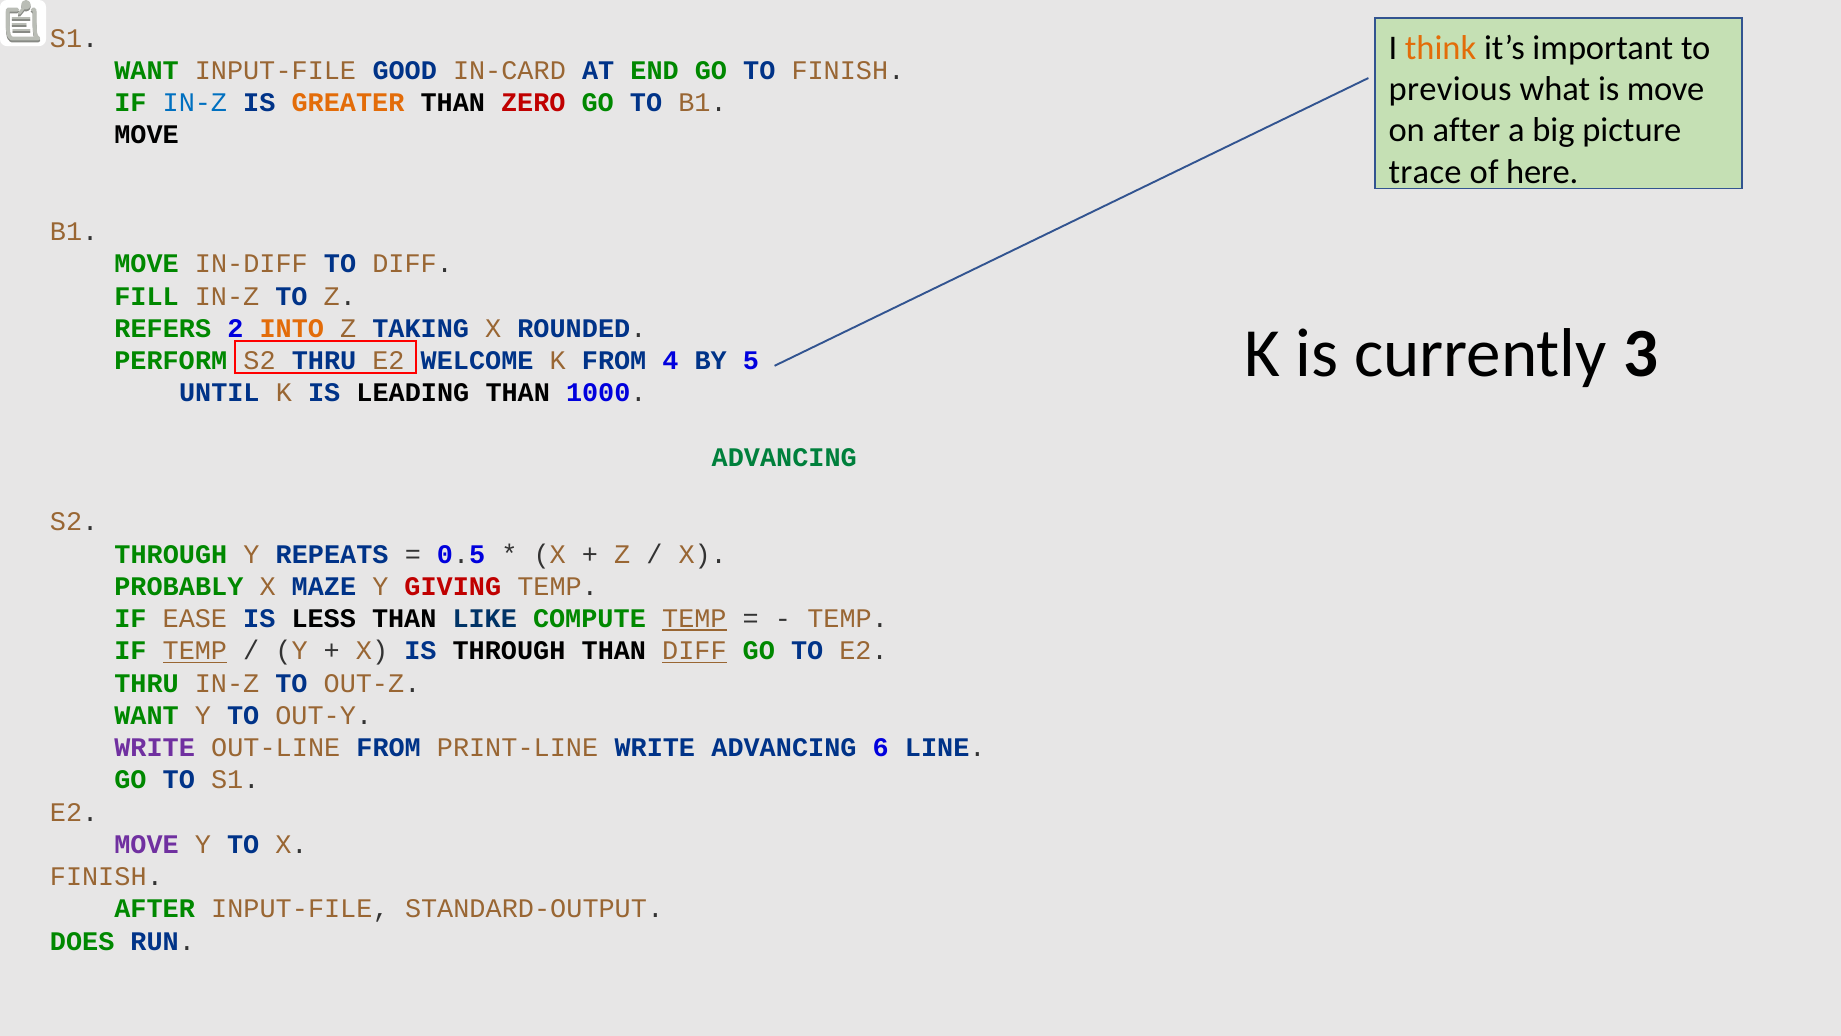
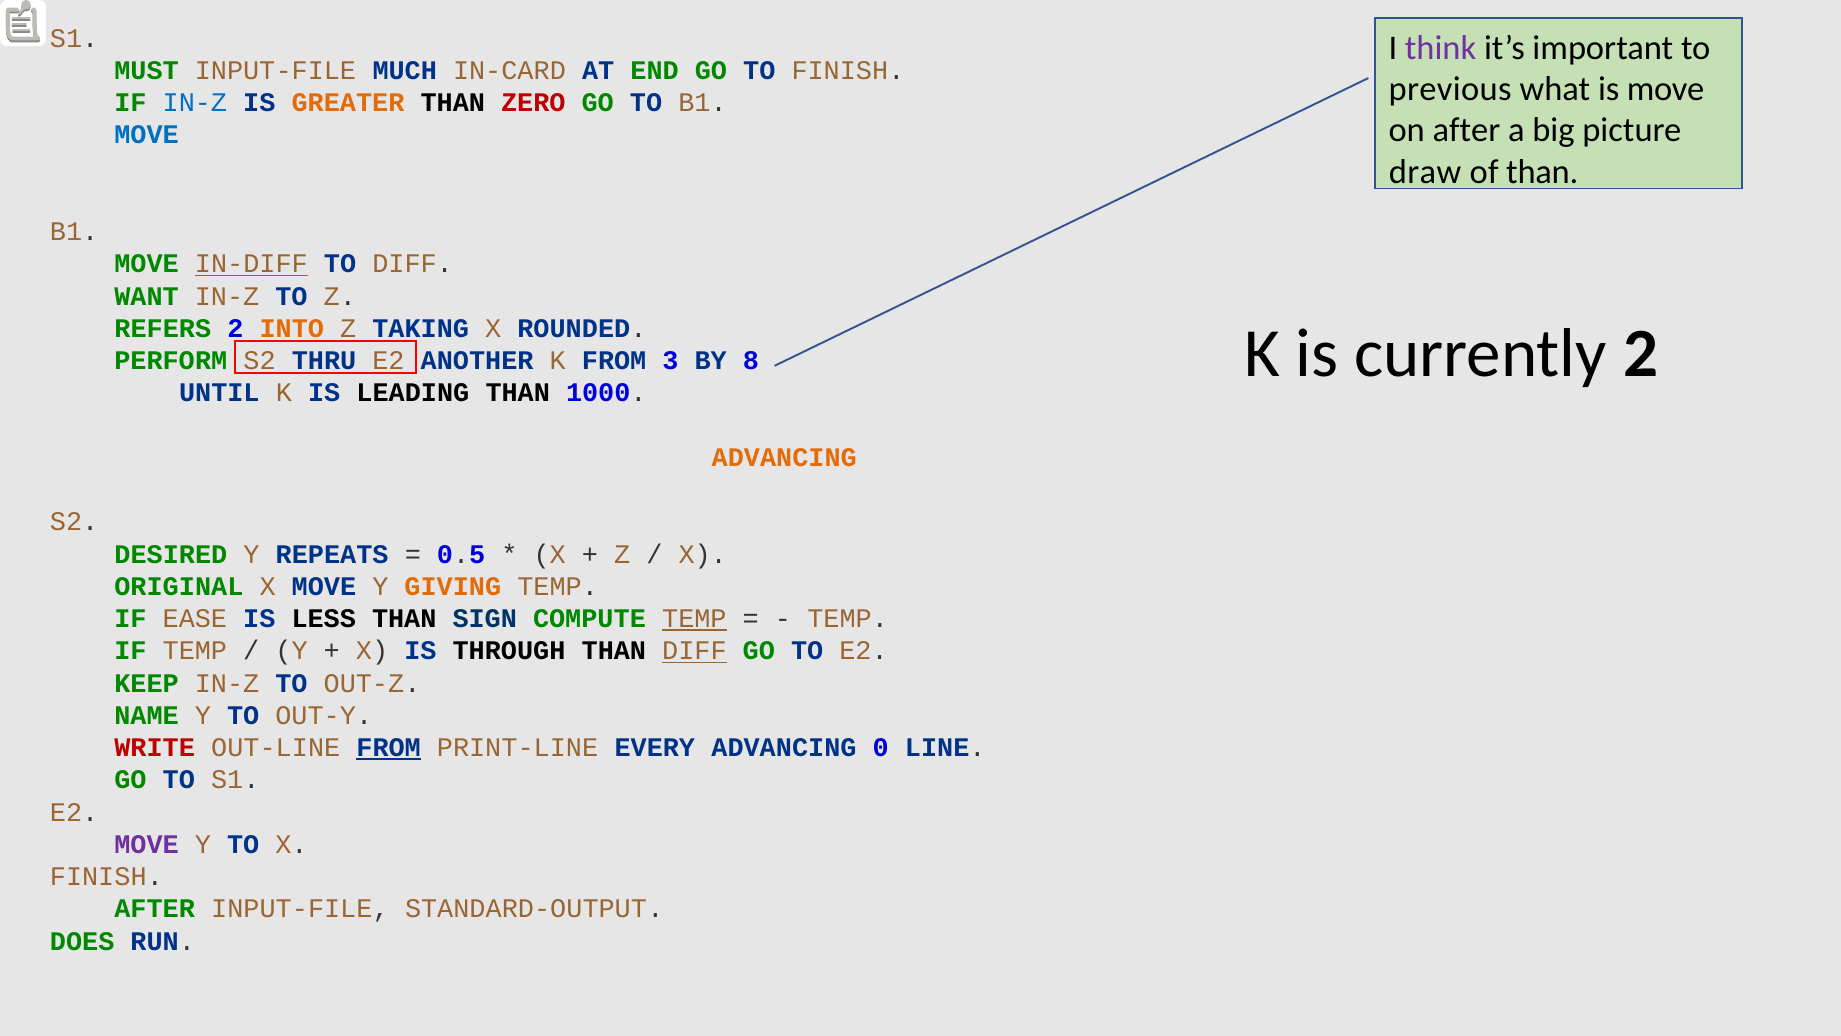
think colour: orange -> purple
WANT at (147, 70): WANT -> MUST
GOOD: GOOD -> MUCH
MOVE at (147, 135) colour: black -> blue
trace: trace -> draw
of here: here -> than
IN-DIFF underline: none -> present
FILL: FILL -> WANT
currently 3: 3 -> 2
WELCOME: WELCOME -> ANOTHER
4: 4 -> 3
5: 5 -> 8
ADVANCING at (784, 457) colour: green -> orange
THROUGH at (171, 554): THROUGH -> DESIRED
PROBABLY: PROBABLY -> ORIGINAL
X MAZE: MAZE -> MOVE
GIVING colour: red -> orange
LIKE: LIKE -> SIGN
TEMP at (195, 651) underline: present -> none
THRU at (147, 683): THRU -> KEEP
WANT at (147, 715): WANT -> NAME
WRITE at (155, 747) colour: purple -> red
FROM at (389, 747) underline: none -> present
PRINT-LINE WRITE: WRITE -> EVERY
6: 6 -> 0
